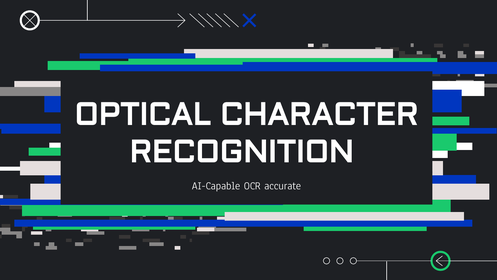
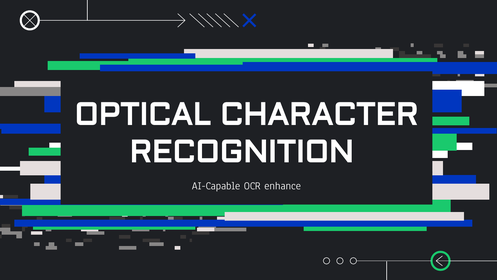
accurate: accurate -> enhance
